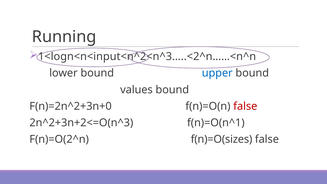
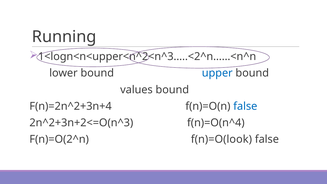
1<logn<n<input<n^2<n^3…..<2^n……<n^n: 1<logn<n<input<n^2<n^3…..<2^n……<n^n -> 1<logn<n<upper<n^2<n^3…..<2^n……<n^n
F(n)=2n^2+3n+0: F(n)=2n^2+3n+0 -> F(n)=2n^2+3n+4
false at (245, 106) colour: red -> blue
f(n)=O(n^1: f(n)=O(n^1 -> f(n)=O(n^4
f(n)=O(sizes: f(n)=O(sizes -> f(n)=O(look
